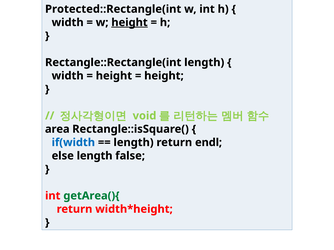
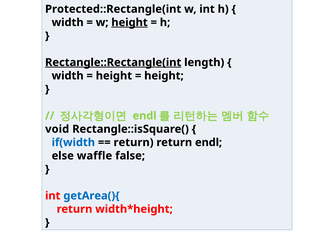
Rectangle::Rectangle(int underline: none -> present
void at (144, 116): void -> endl
area: area -> void
length at (134, 143): length -> return
else length: length -> waffle
getArea(){ colour: green -> blue
